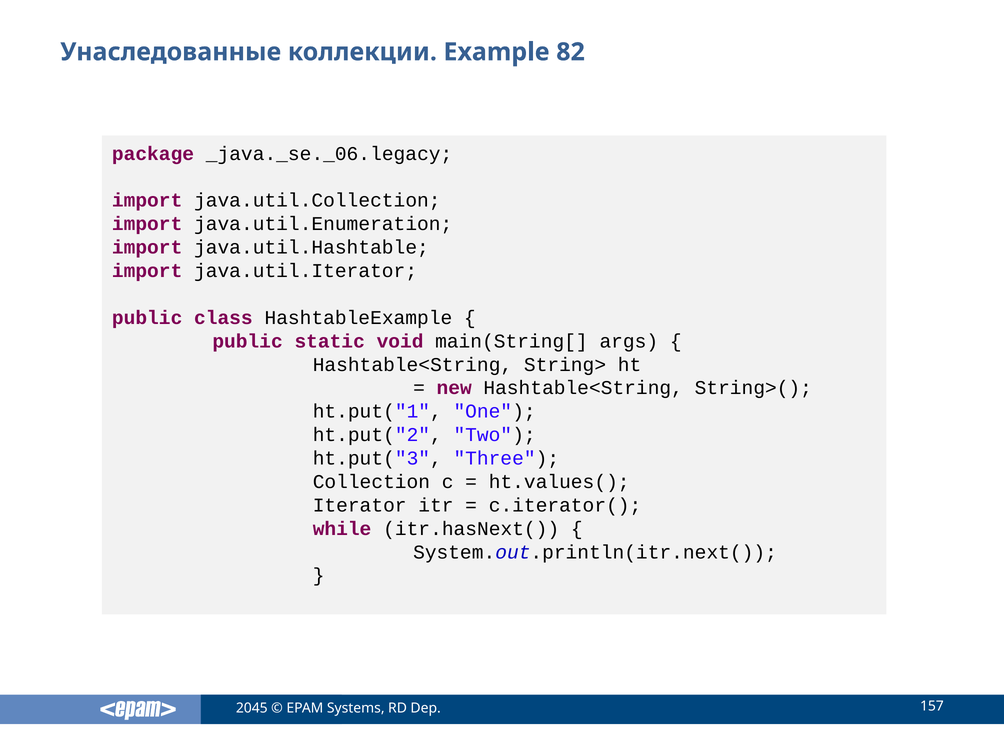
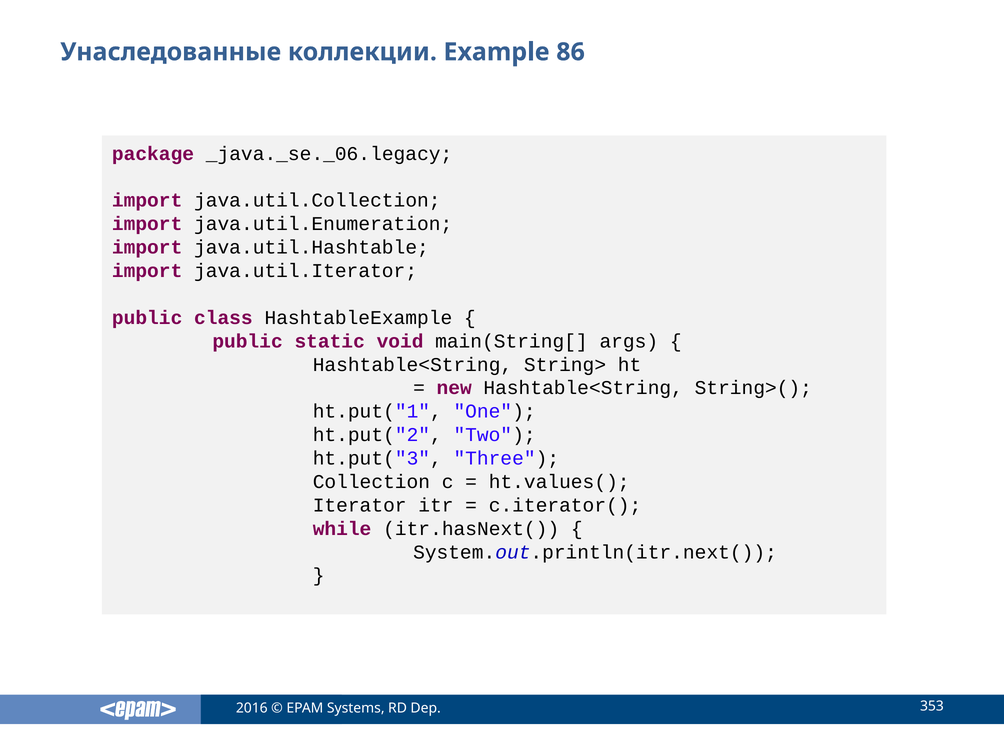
82: 82 -> 86
2045: 2045 -> 2016
157: 157 -> 353
